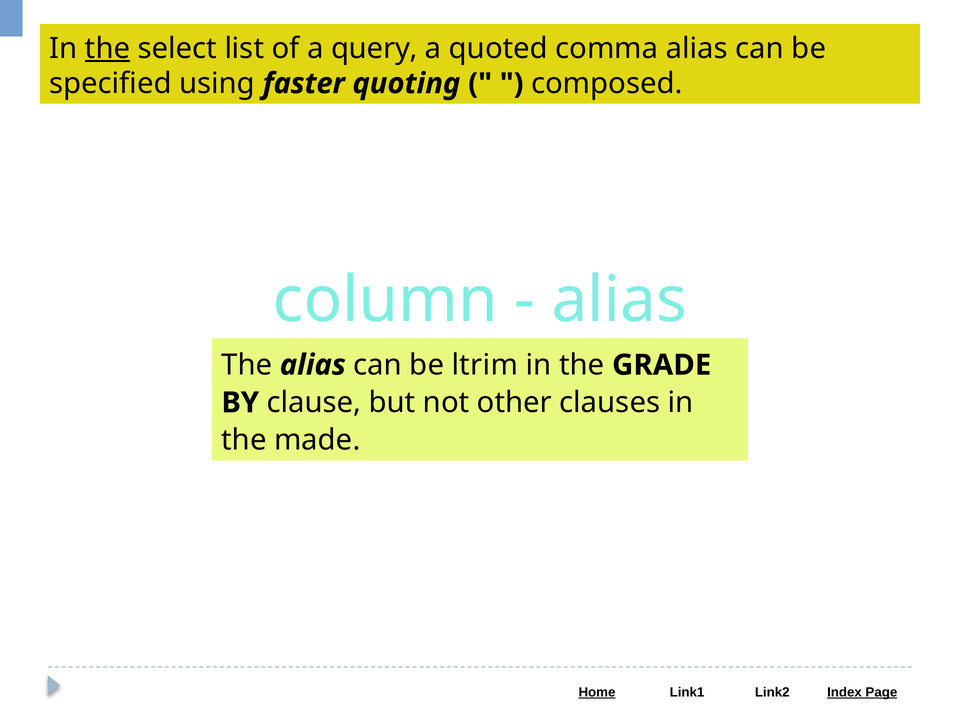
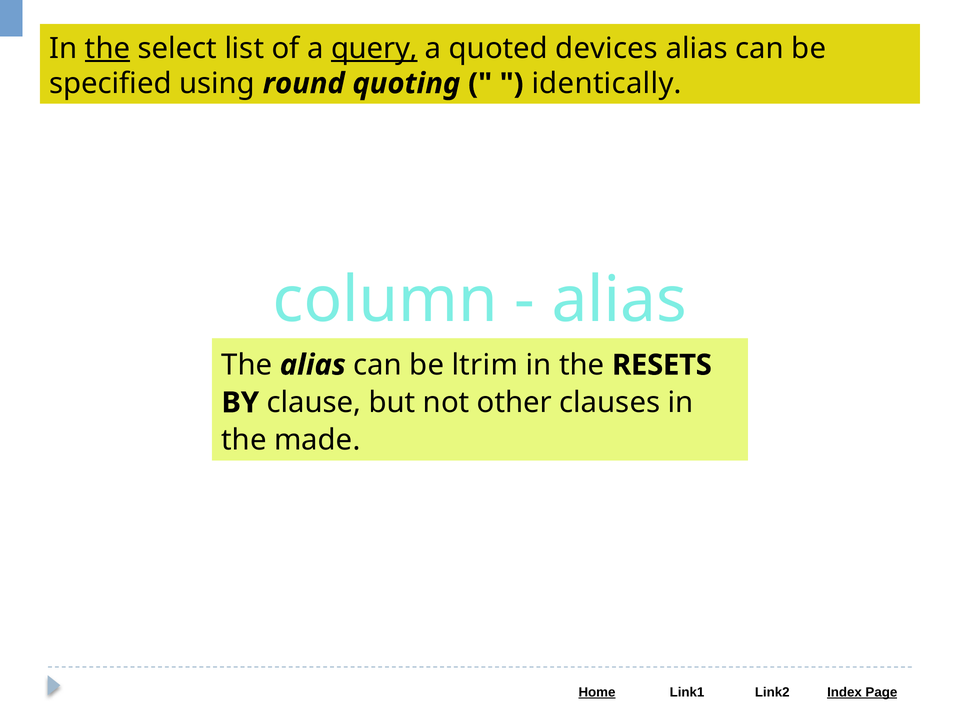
query underline: none -> present
comma: comma -> devices
faster: faster -> round
composed: composed -> identically
GRADE: GRADE -> RESETS
